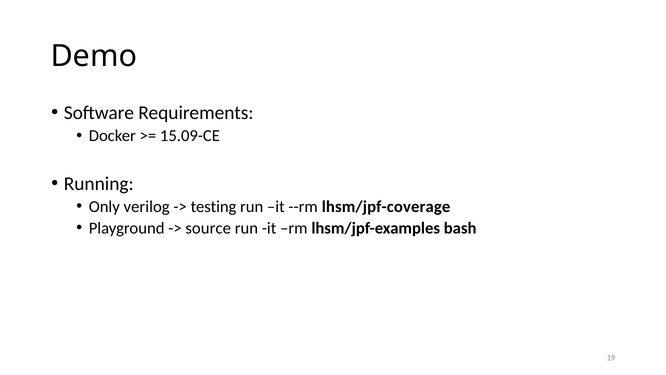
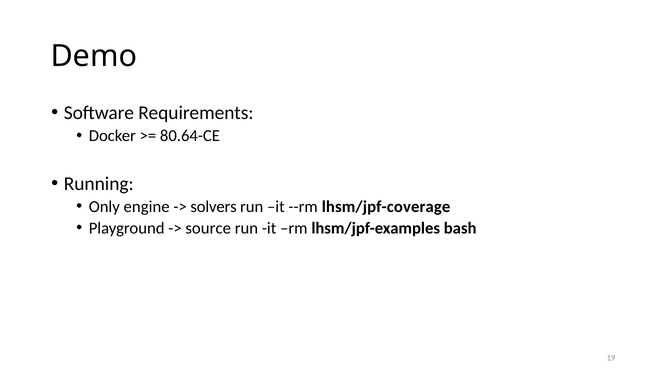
15.09-CE: 15.09-CE -> 80.64-CE
verilog: verilog -> engine
testing: testing -> solvers
